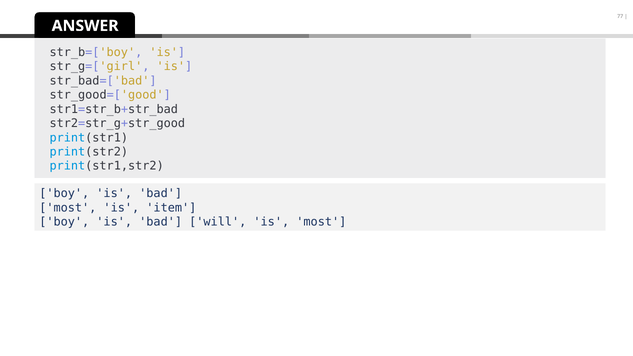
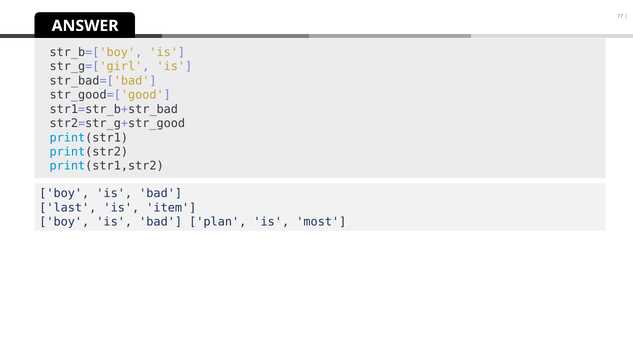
most at (68, 208): most -> last
will: will -> plan
